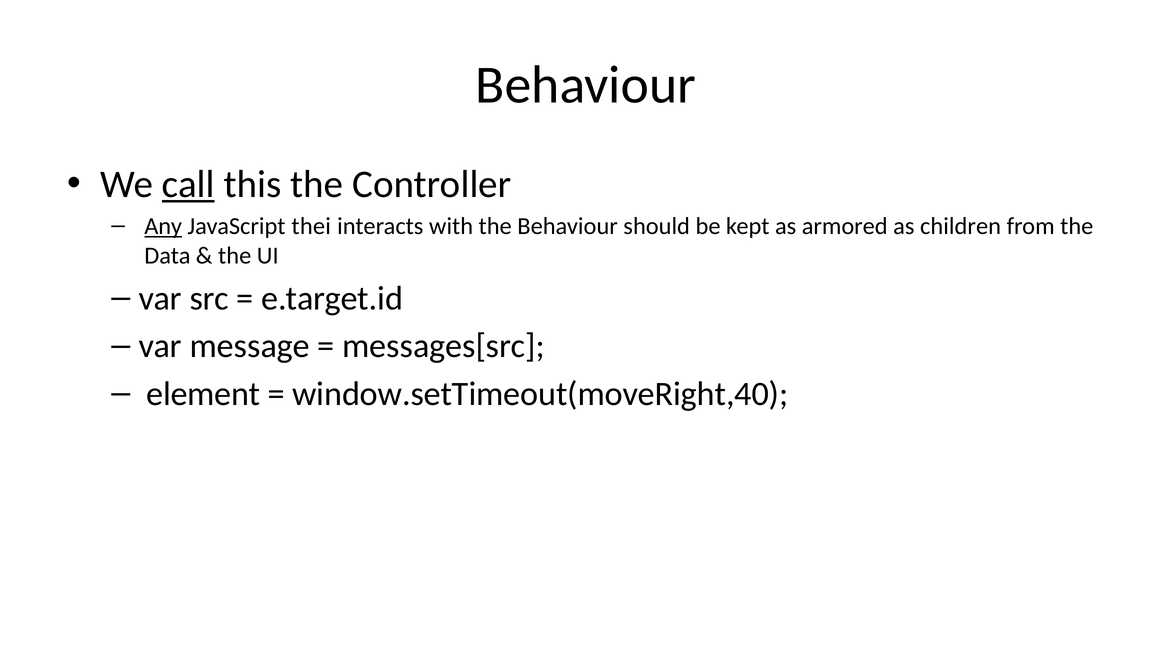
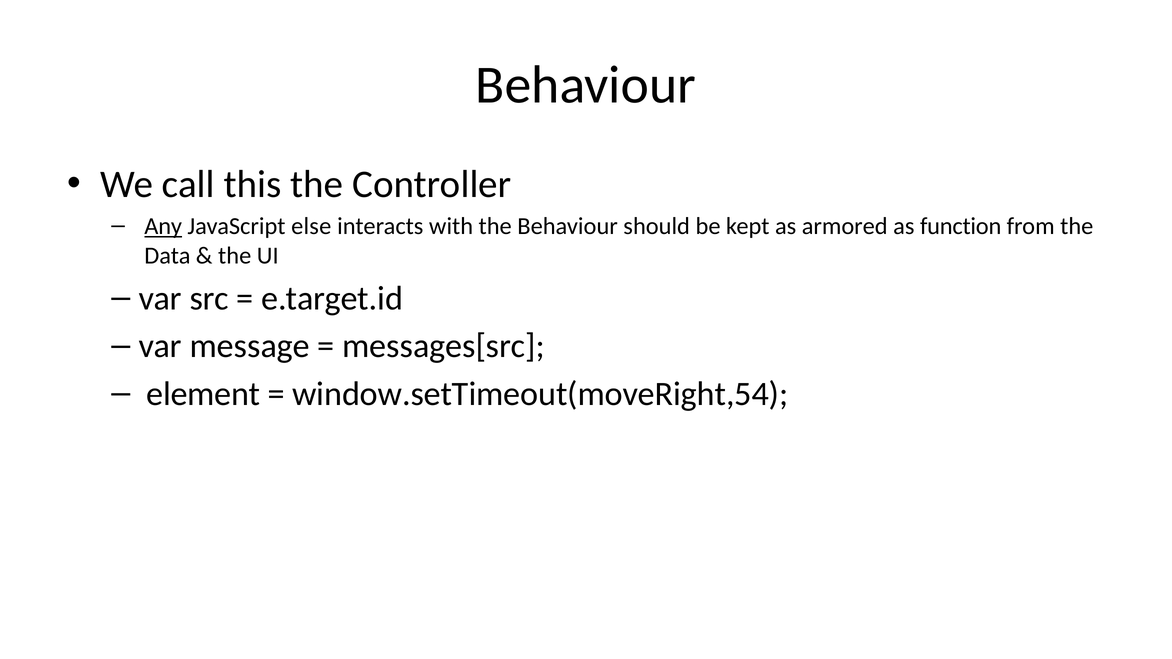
call underline: present -> none
thei: thei -> else
children: children -> function
window.setTimeout(moveRight,40: window.setTimeout(moveRight,40 -> window.setTimeout(moveRight,54
